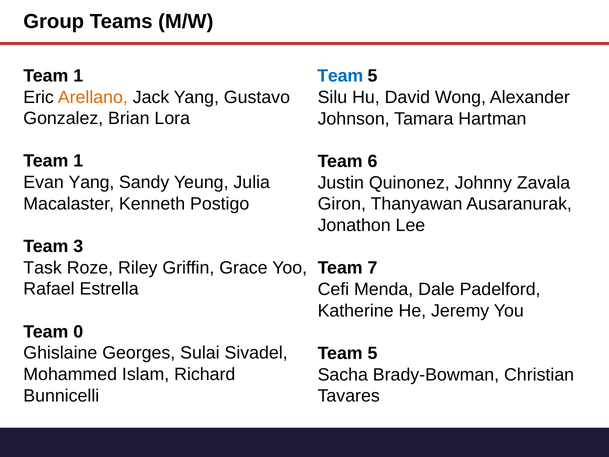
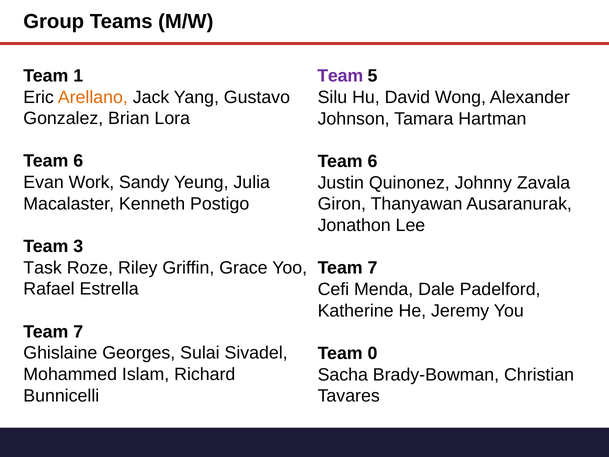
Team at (340, 76) colour: blue -> purple
1 at (78, 161): 1 -> 6
Evan Yang: Yang -> Work
0 at (78, 332): 0 -> 7
5 at (373, 353): 5 -> 0
